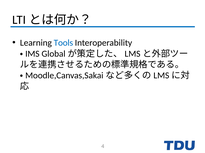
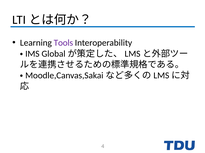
Tools colour: blue -> purple
